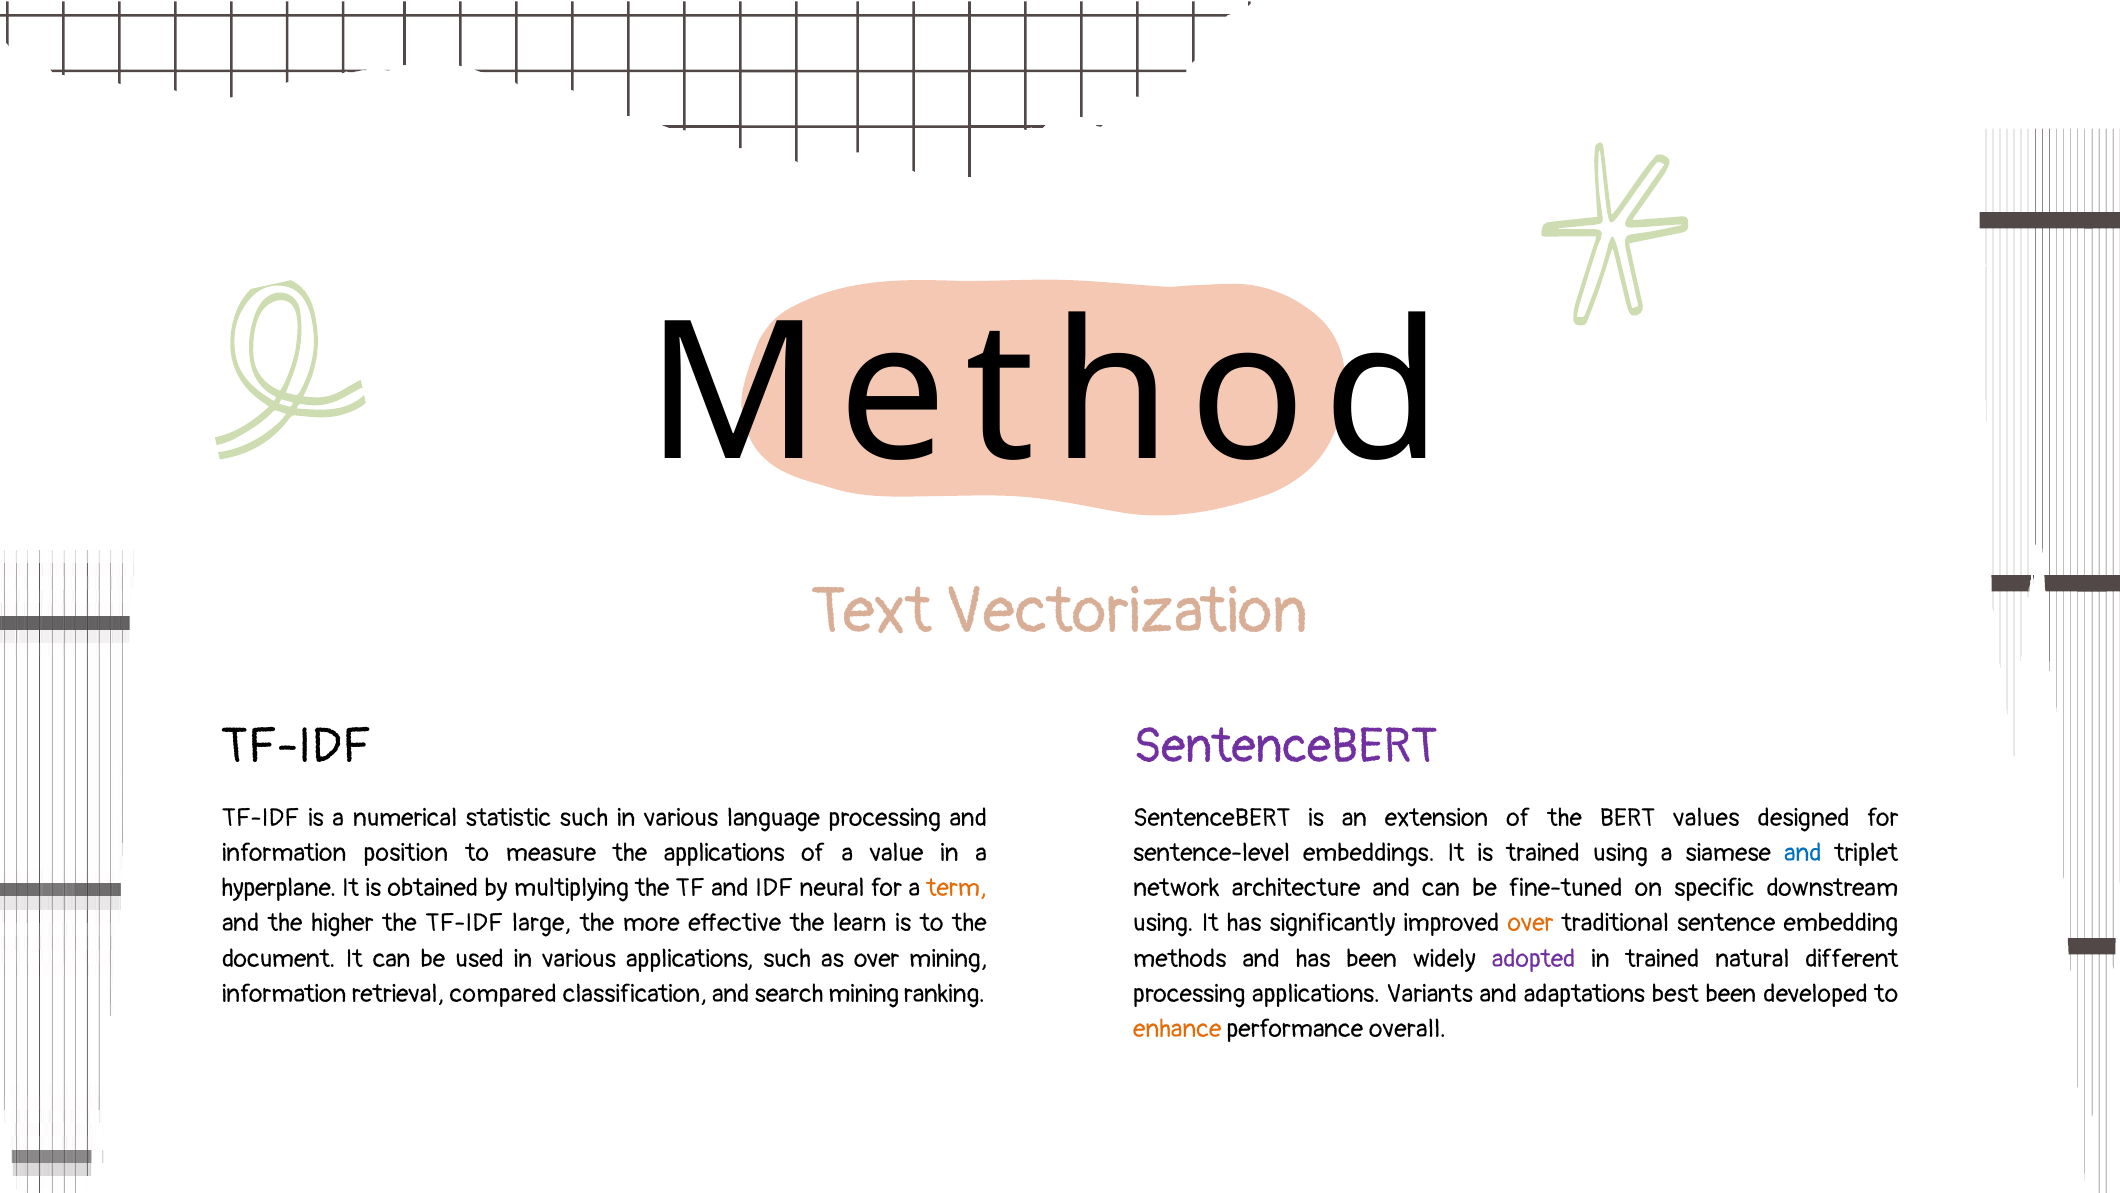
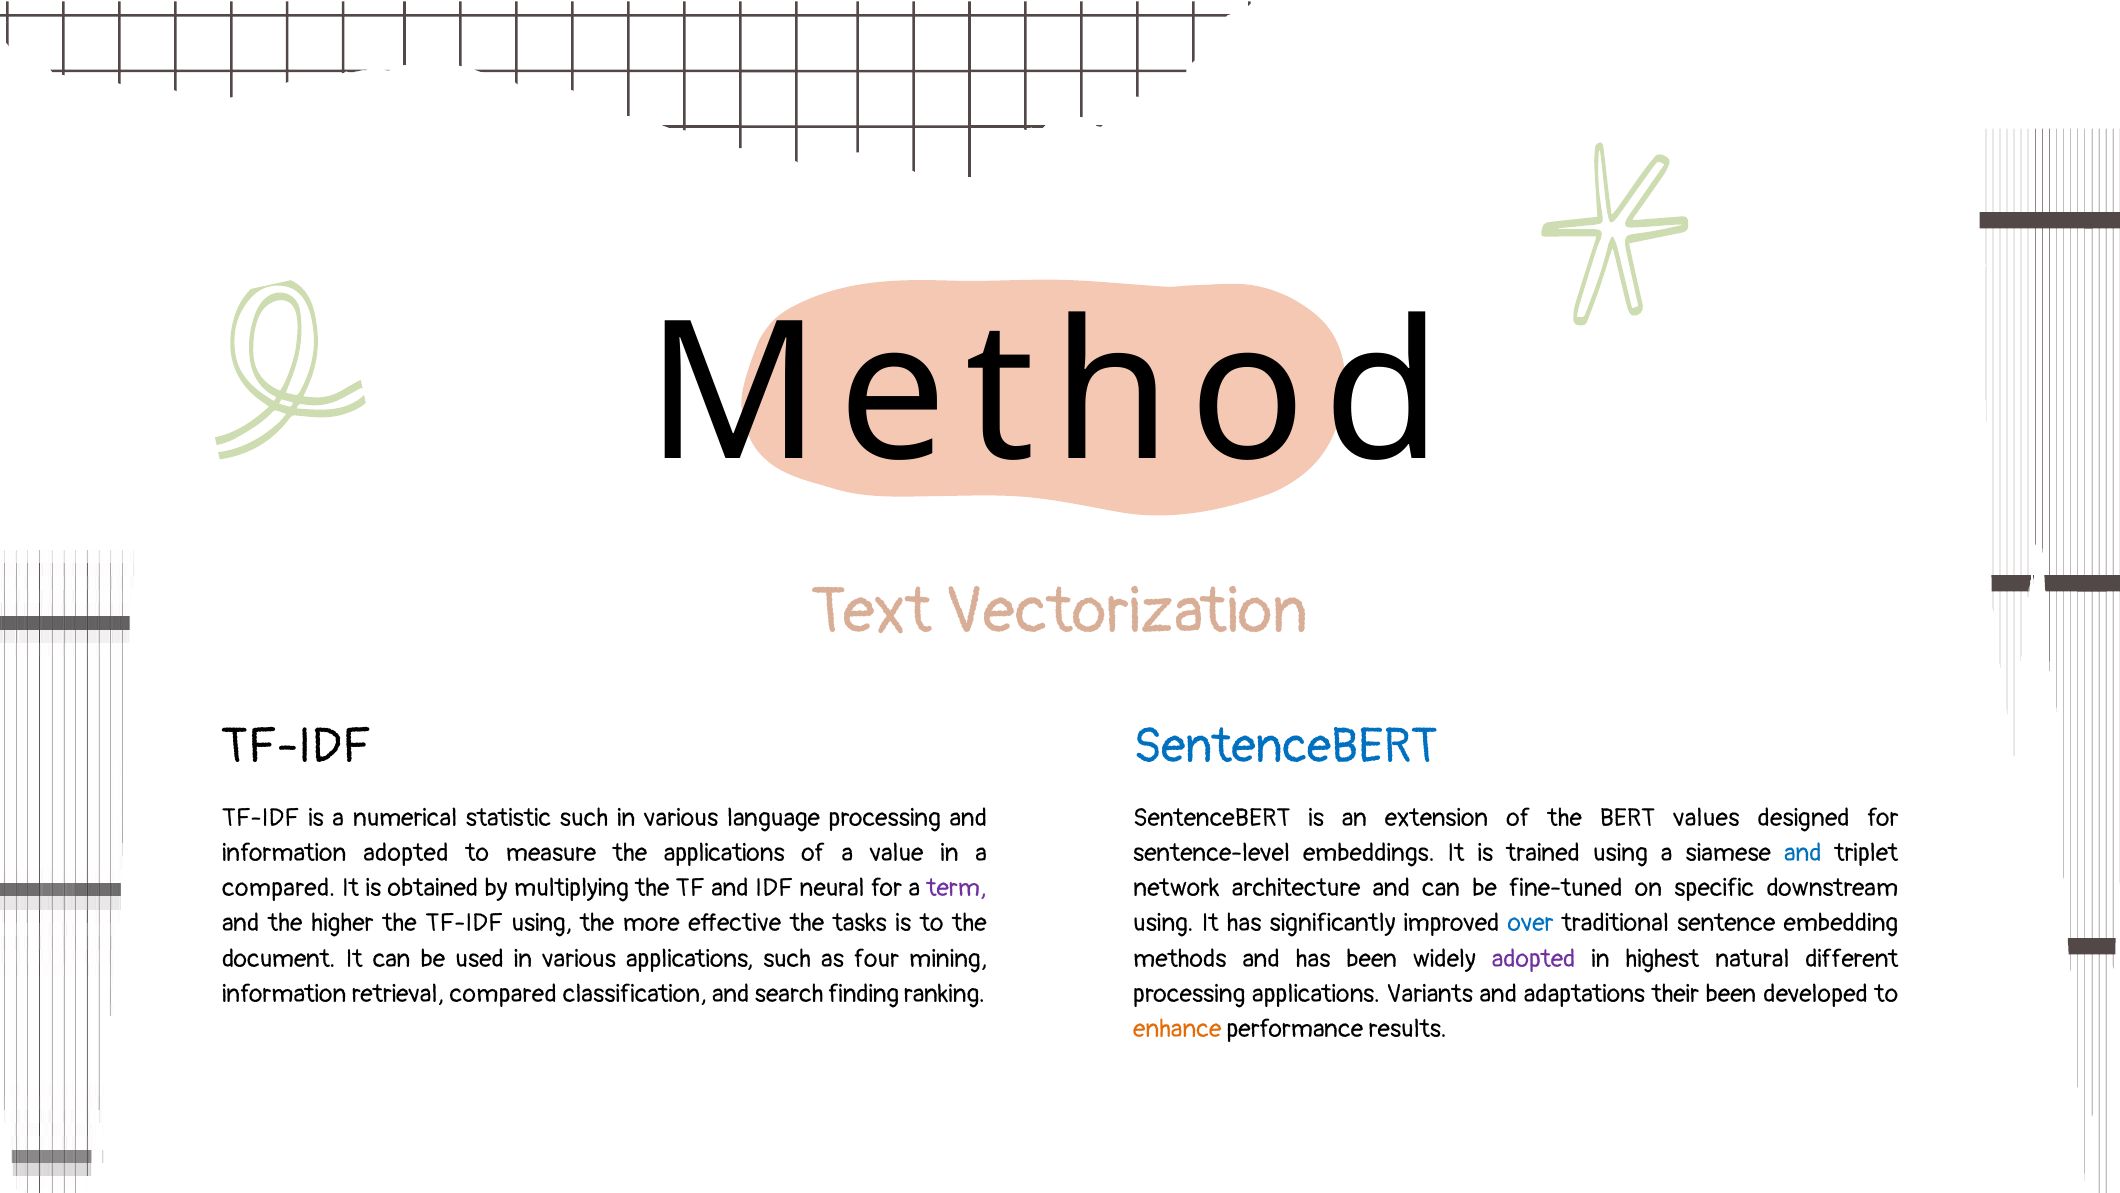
SentenceBERT at (1286, 746) colour: purple -> blue
information position: position -> adopted
hyperplane at (279, 888): hyperplane -> compared
term colour: orange -> purple
TF-IDF large: large -> using
learn: learn -> tasks
over at (1531, 923) colour: orange -> blue
as over: over -> four
in trained: trained -> highest
search mining: mining -> finding
best: best -> their
overall: overall -> results
